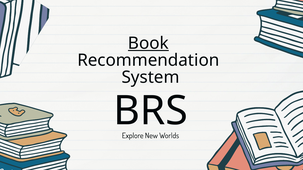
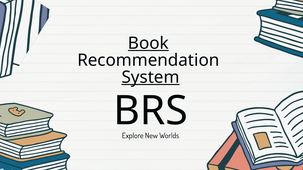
System underline: none -> present
